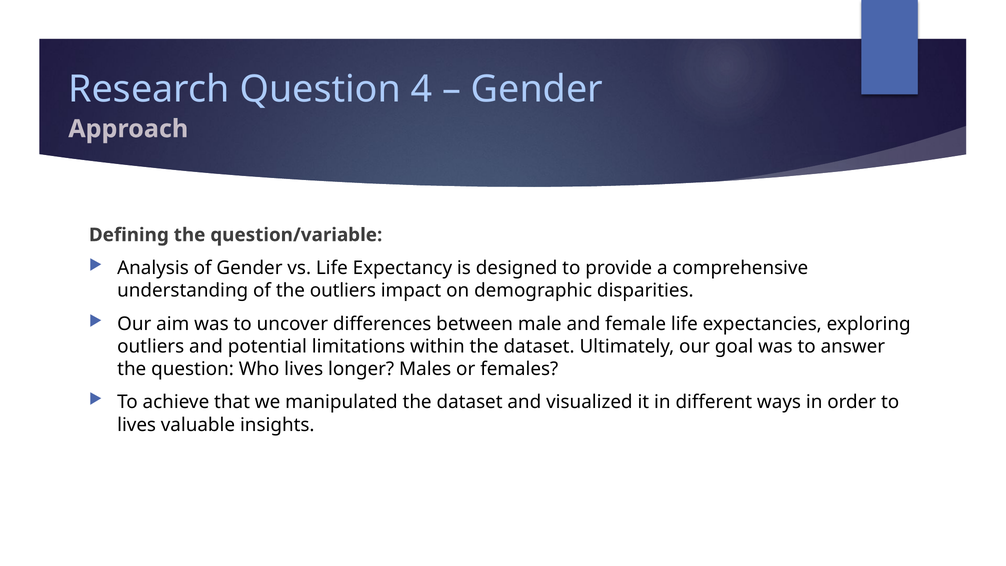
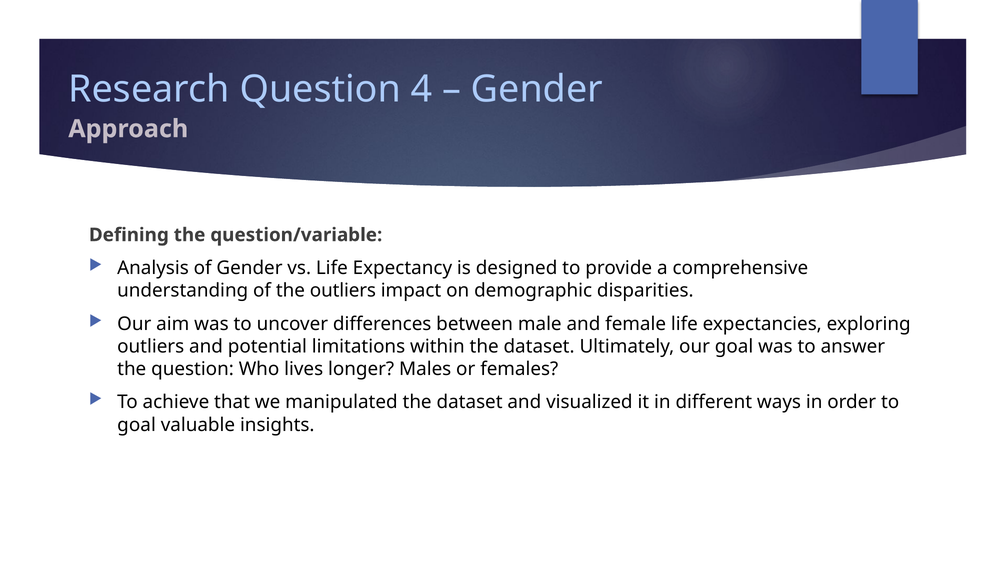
lives at (137, 425): lives -> goal
